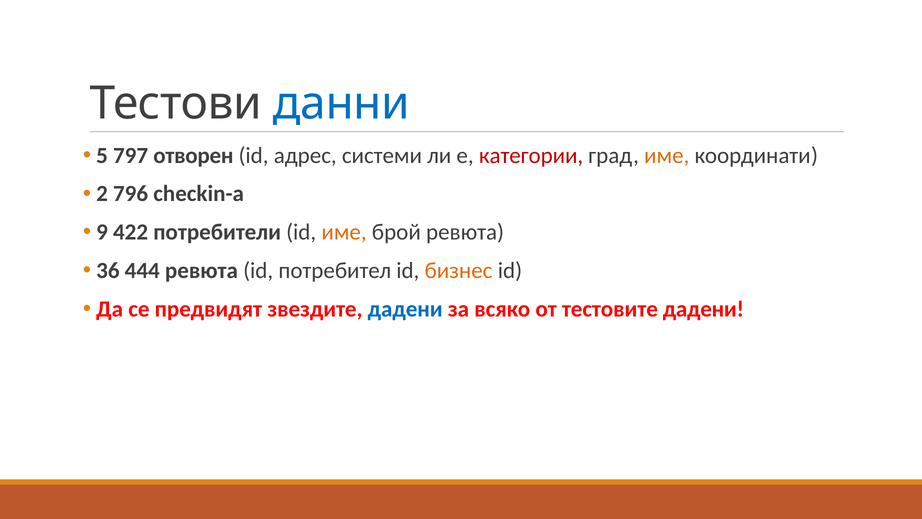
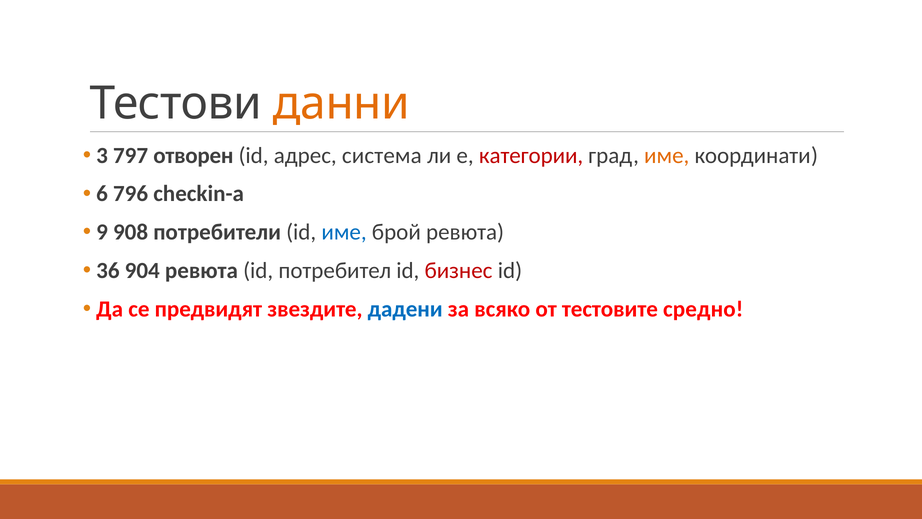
данни colour: blue -> orange
5: 5 -> 3
системи: системи -> система
2: 2 -> 6
422: 422 -> 908
име at (344, 232) colour: orange -> blue
444: 444 -> 904
бизнес colour: orange -> red
тестовите дадени: дадени -> средно
